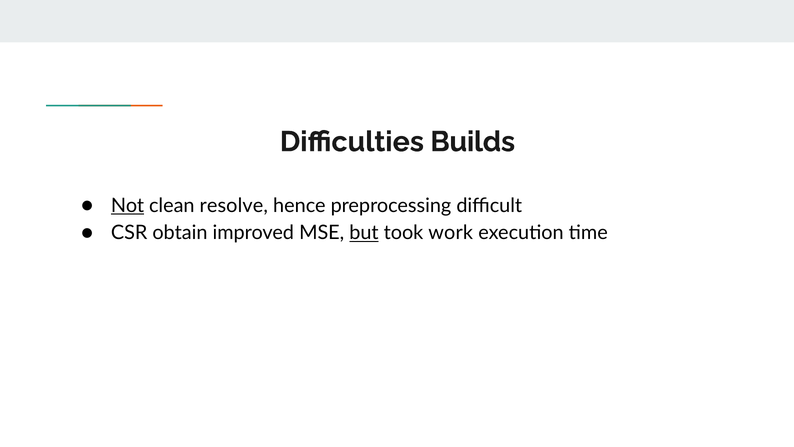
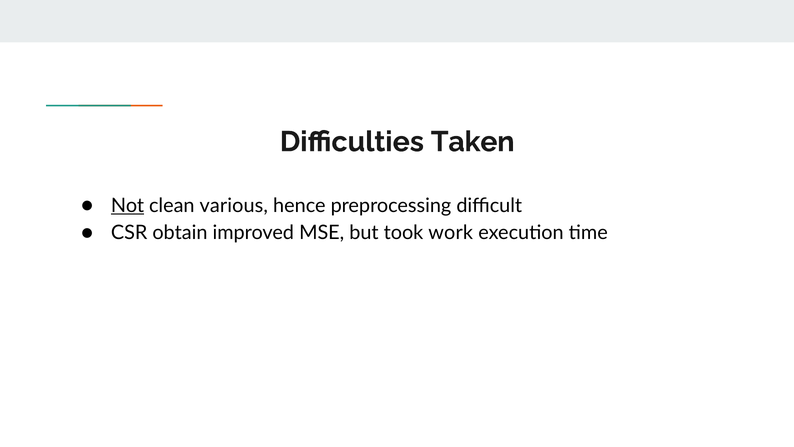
Builds: Builds -> Taken
resolve: resolve -> various
but underline: present -> none
